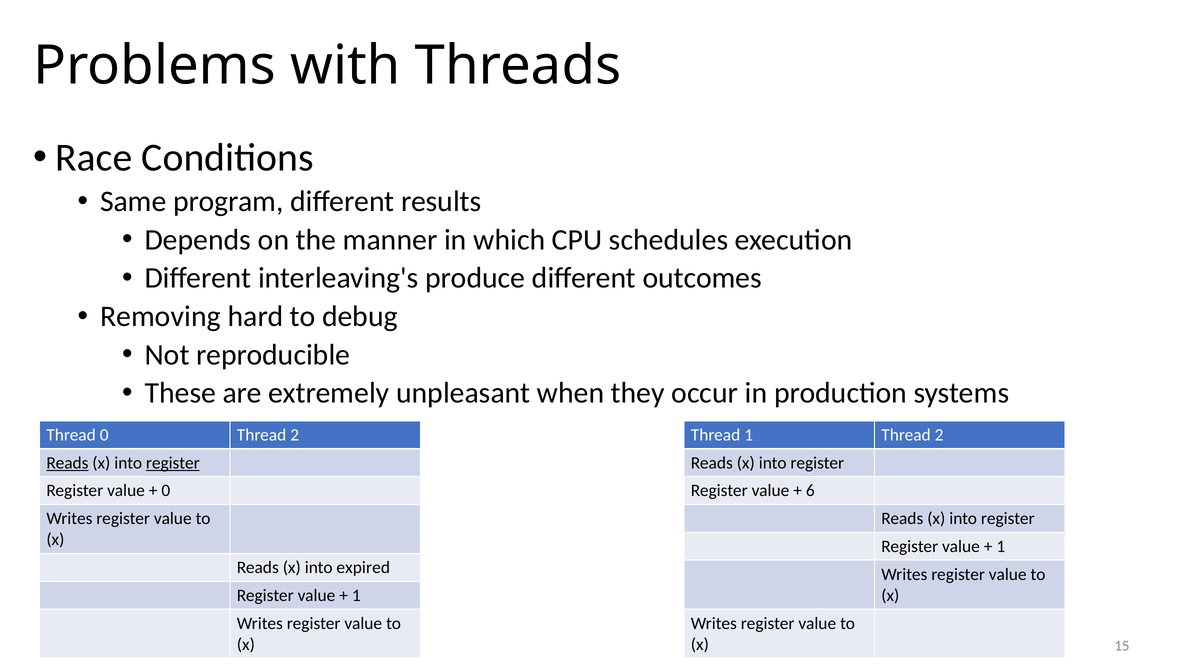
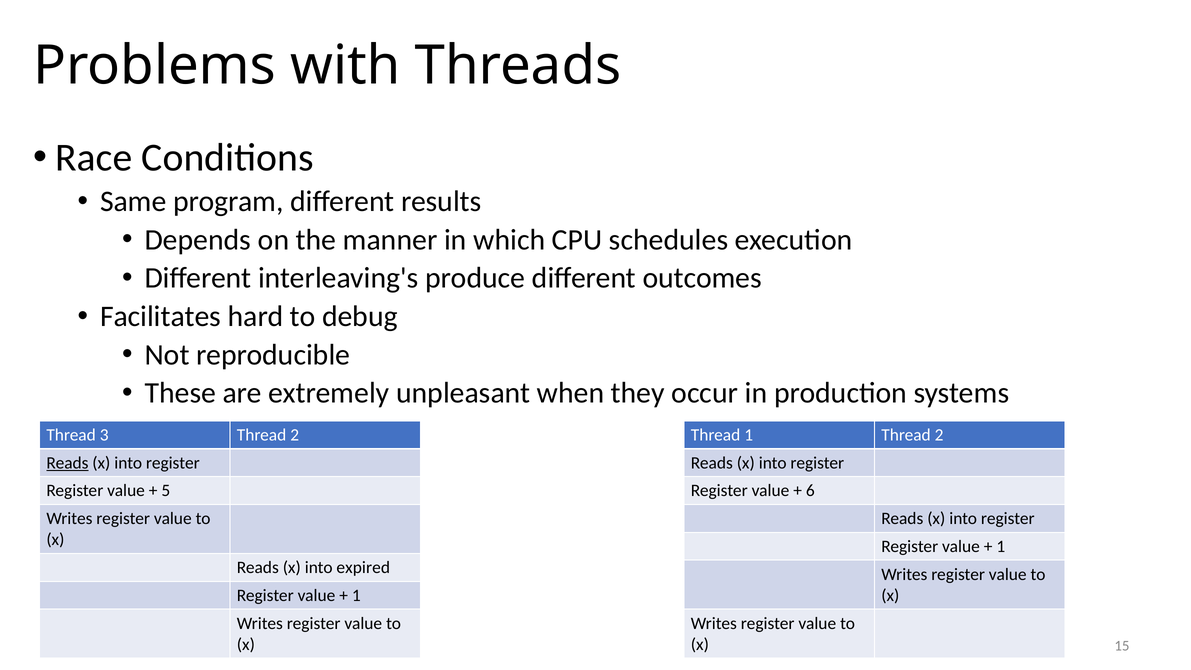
Removing: Removing -> Facilitates
Thread 0: 0 -> 3
register at (173, 463) underline: present -> none
0 at (166, 491): 0 -> 5
